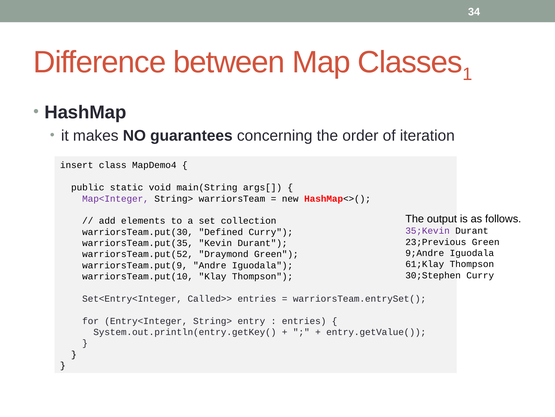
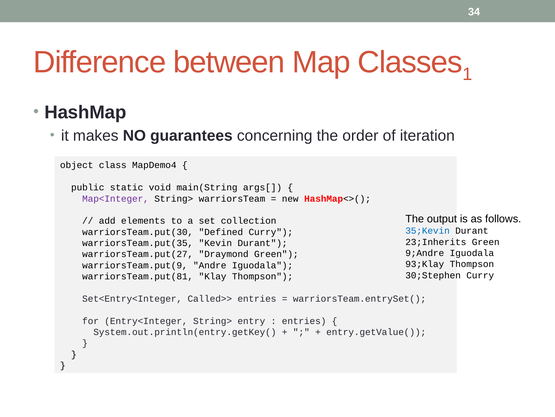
insert: insert -> object
35;Kevin colour: purple -> blue
23;Previous: 23;Previous -> 23;Inherits
warriorsTeam.put(52: warriorsTeam.put(52 -> warriorsTeam.put(27
61;Klay: 61;Klay -> 93;Klay
warriorsTeam.put(10: warriorsTeam.put(10 -> warriorsTeam.put(81
